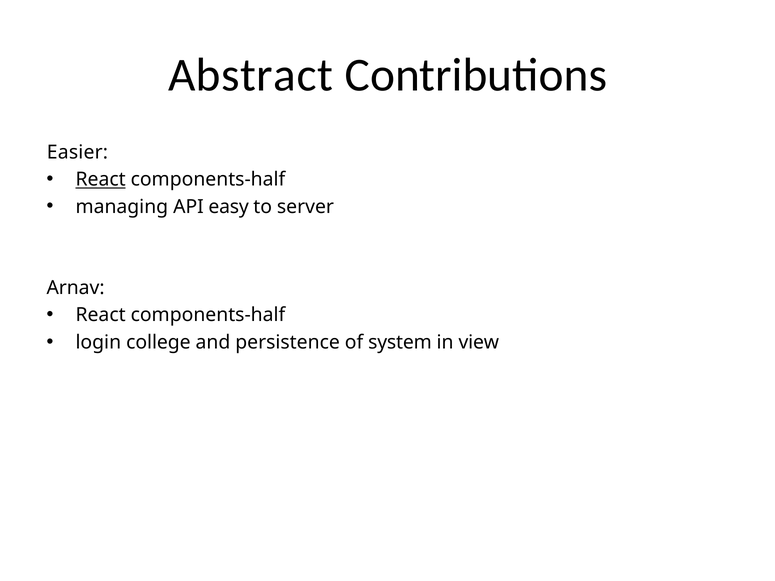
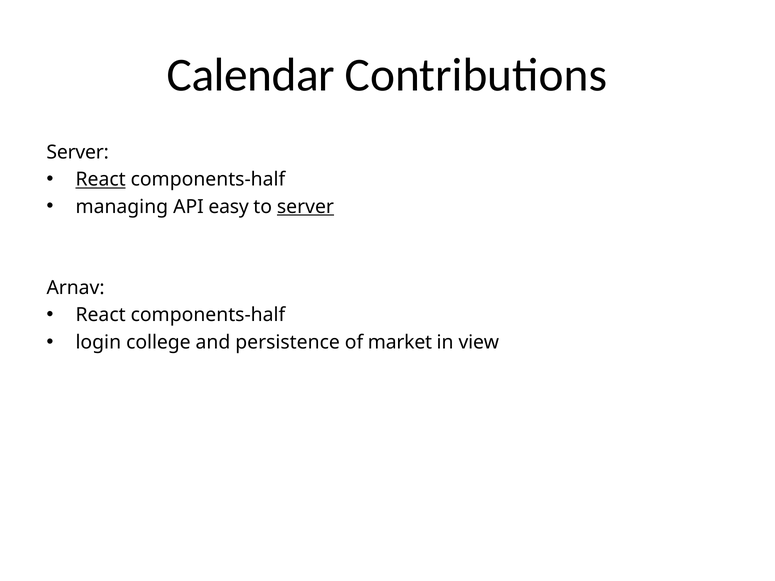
Abstract: Abstract -> Calendar
Easier at (77, 152): Easier -> Server
server at (305, 207) underline: none -> present
system: system -> market
